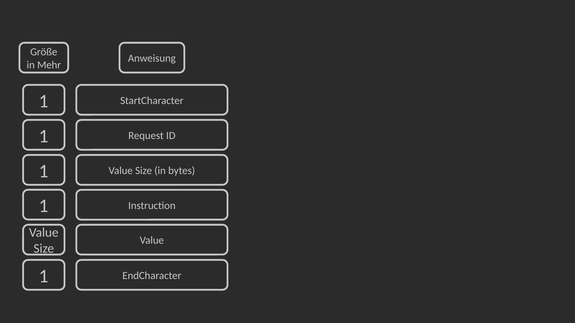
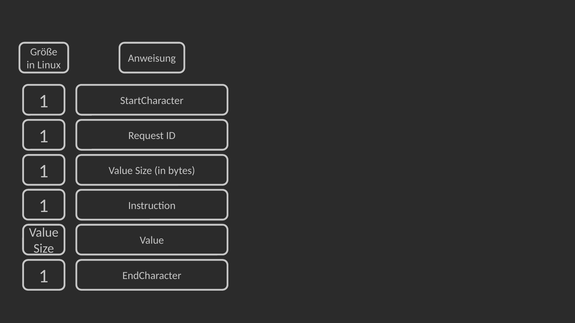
Mehr: Mehr -> Linux
